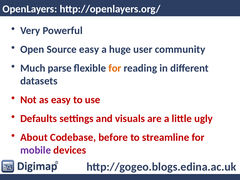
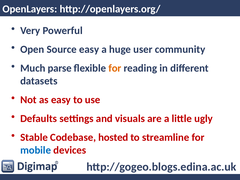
About: About -> Stable
before: before -> hosted
mobile colour: purple -> blue
